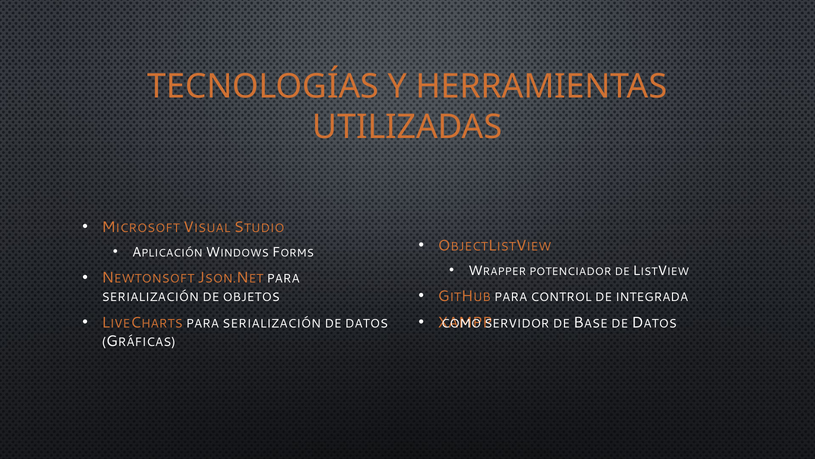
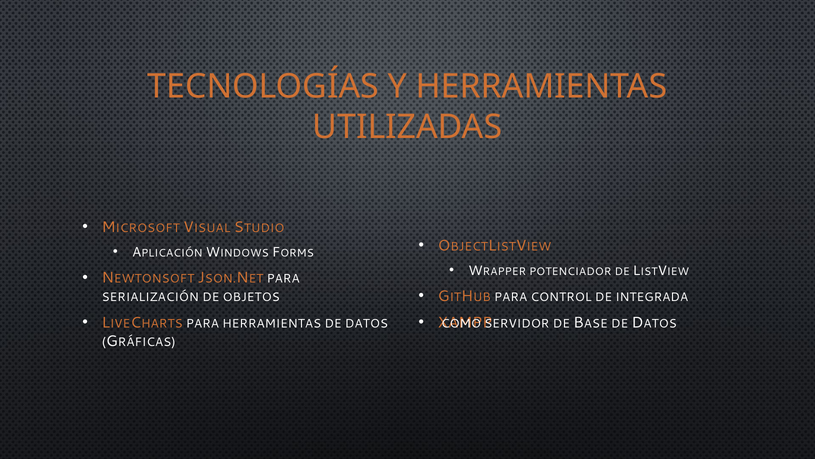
SERIALIZACIÓN at (272, 323): SERIALIZACIÓN -> HERRAMIENTAS
